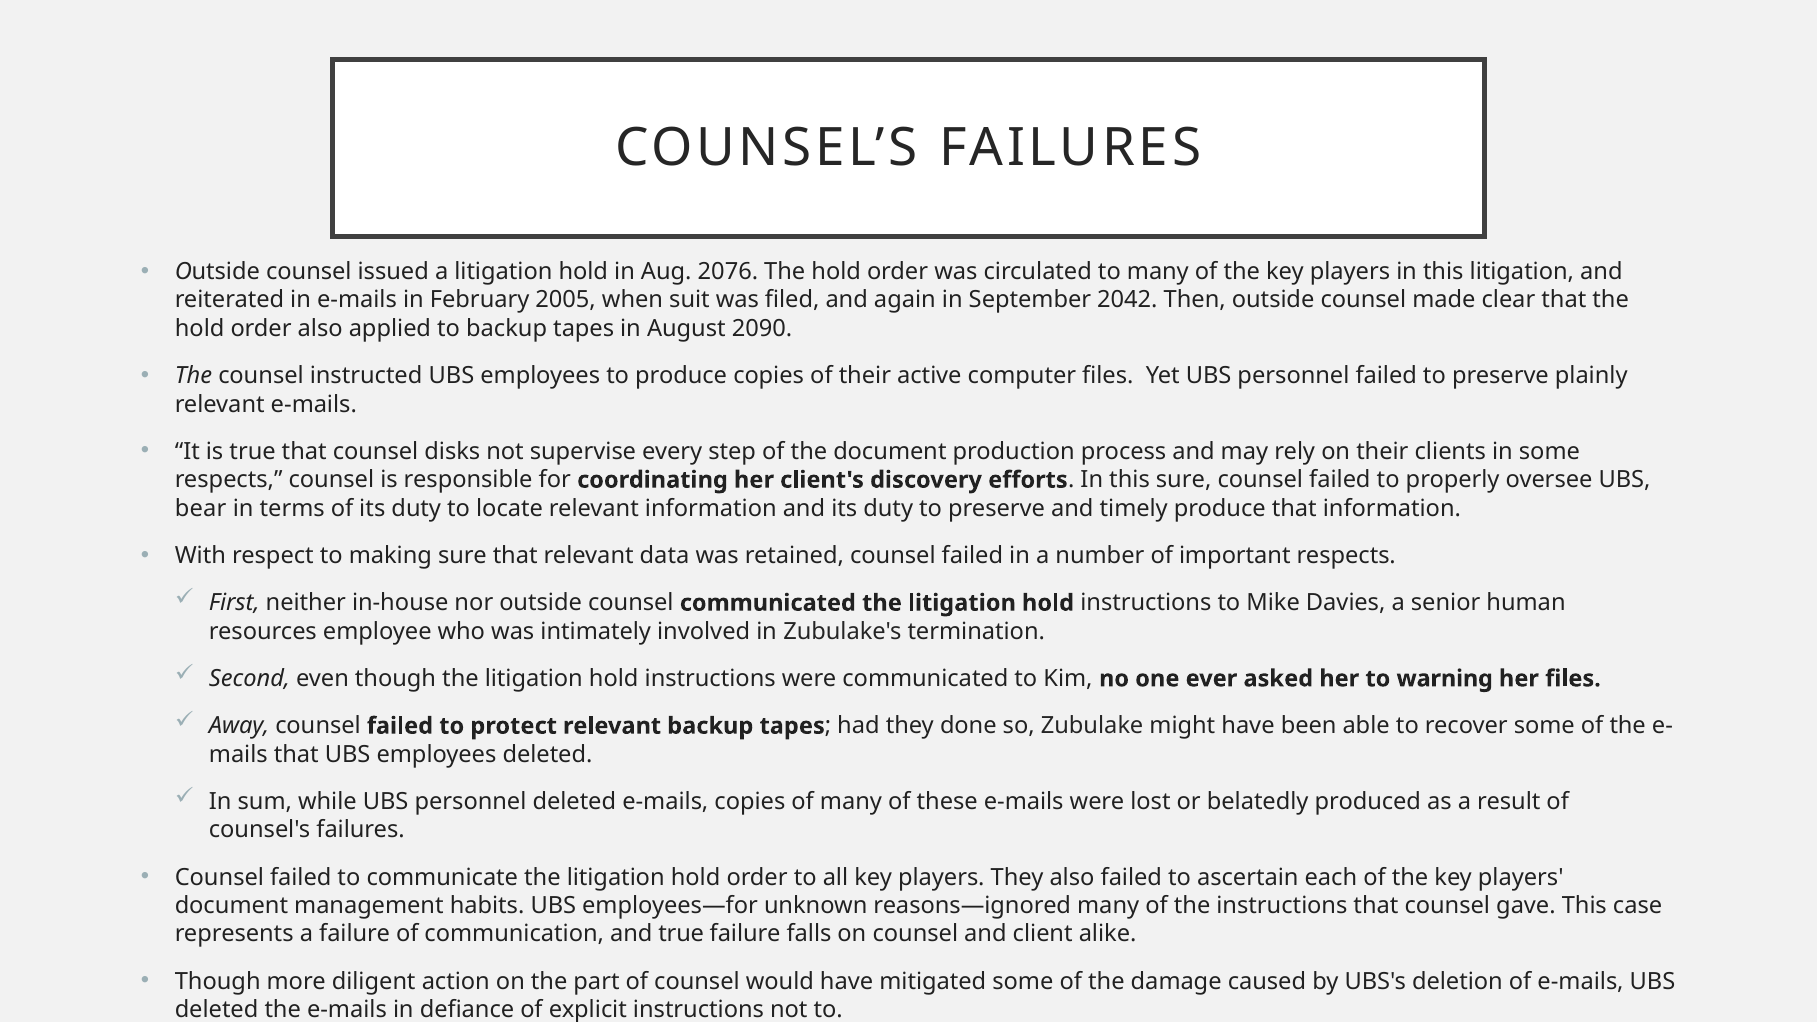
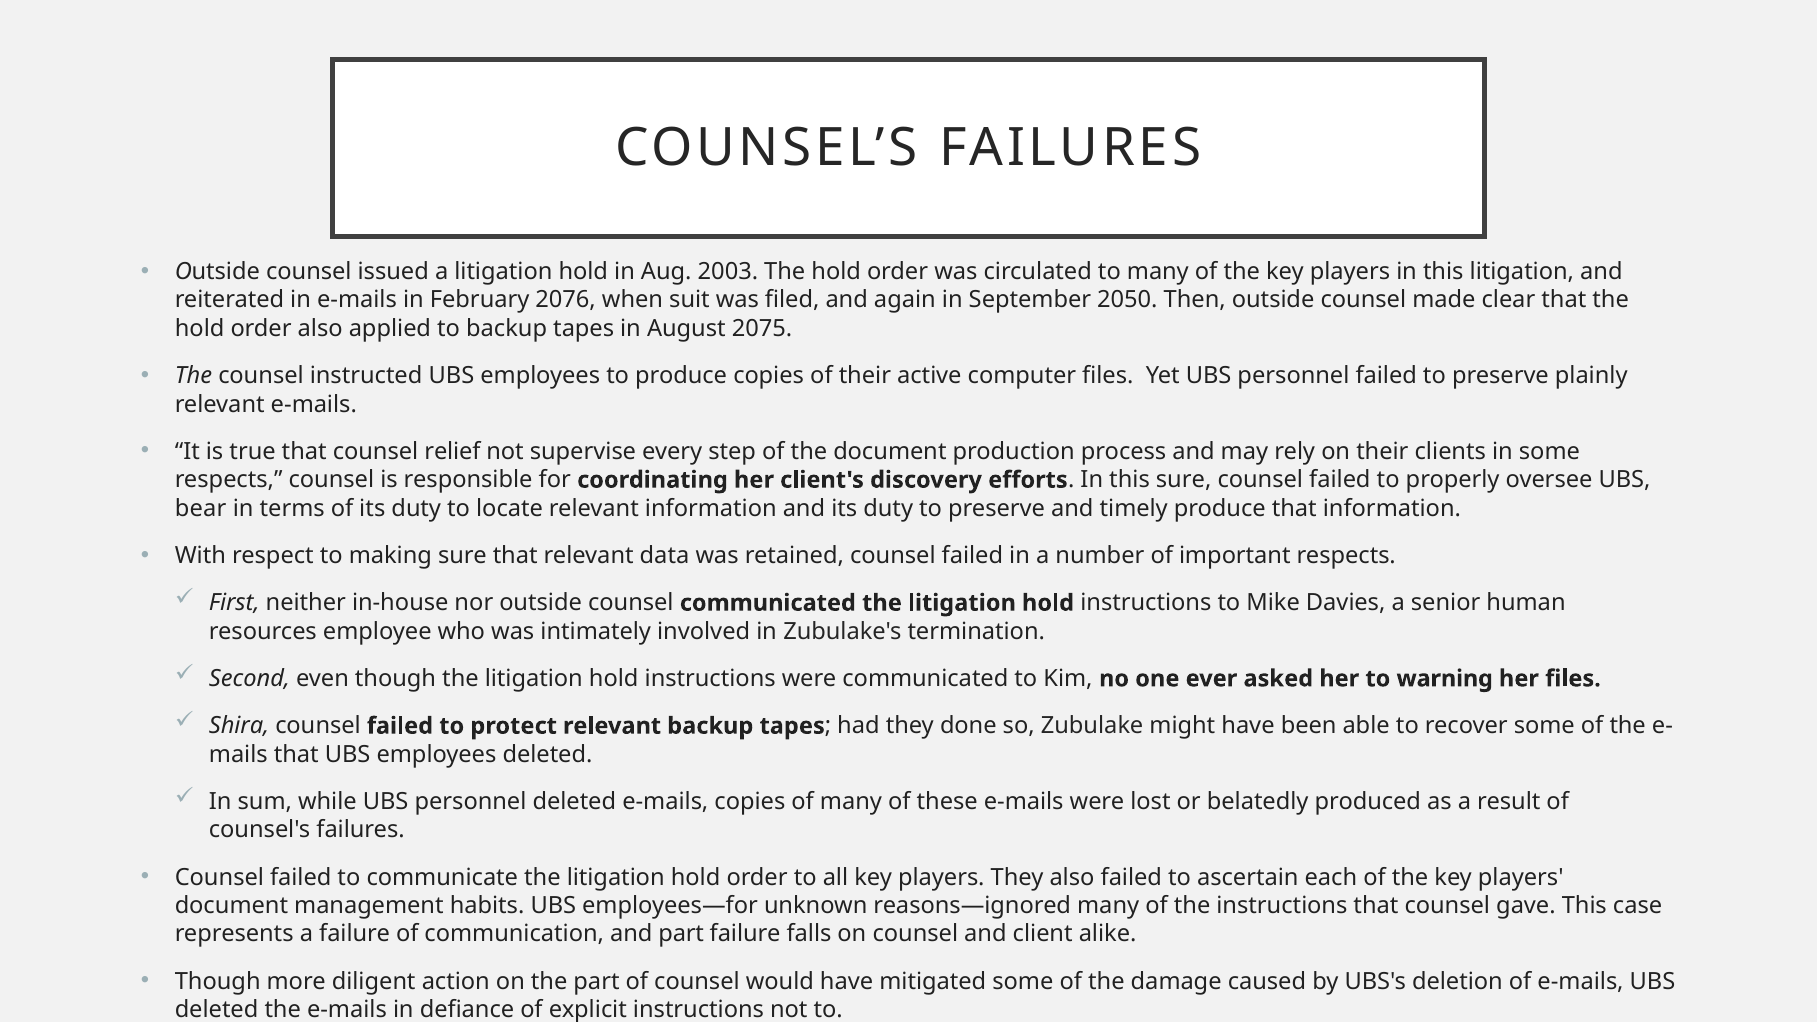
2076: 2076 -> 2003
2005: 2005 -> 2076
2042: 2042 -> 2050
2090: 2090 -> 2075
disks: disks -> relief
Away: Away -> Shira
and true: true -> part
